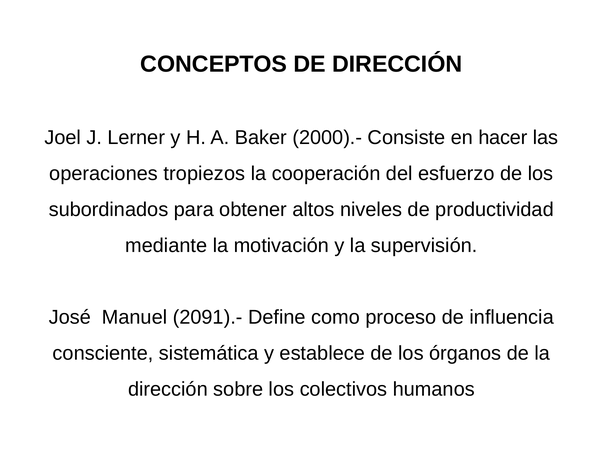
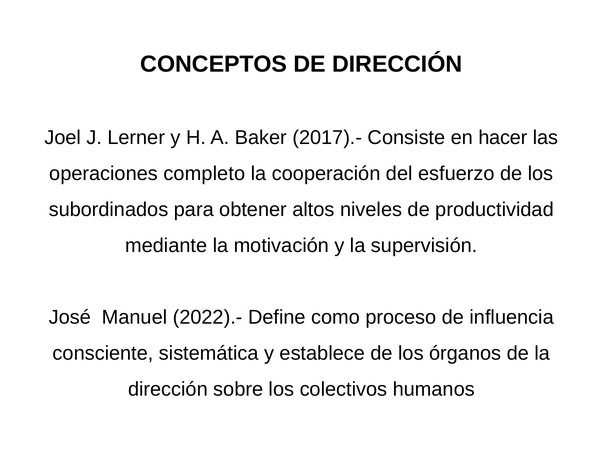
2000).-: 2000).- -> 2017).-
tropiezos: tropiezos -> completo
2091).-: 2091).- -> 2022).-
